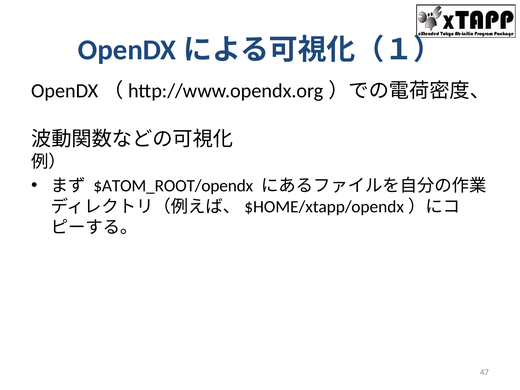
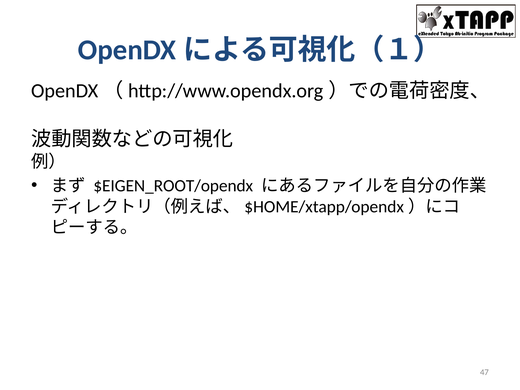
$ATOM_ROOT/opendx: $ATOM_ROOT/opendx -> $EIGEN_ROOT/opendx
